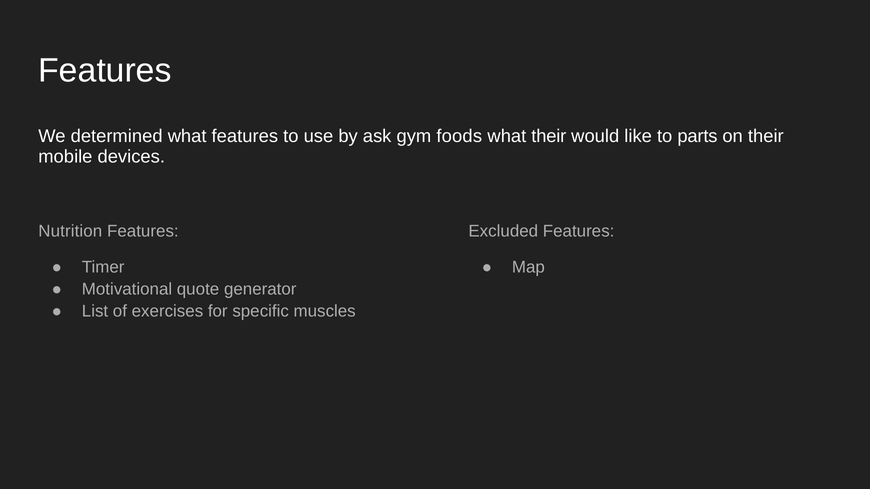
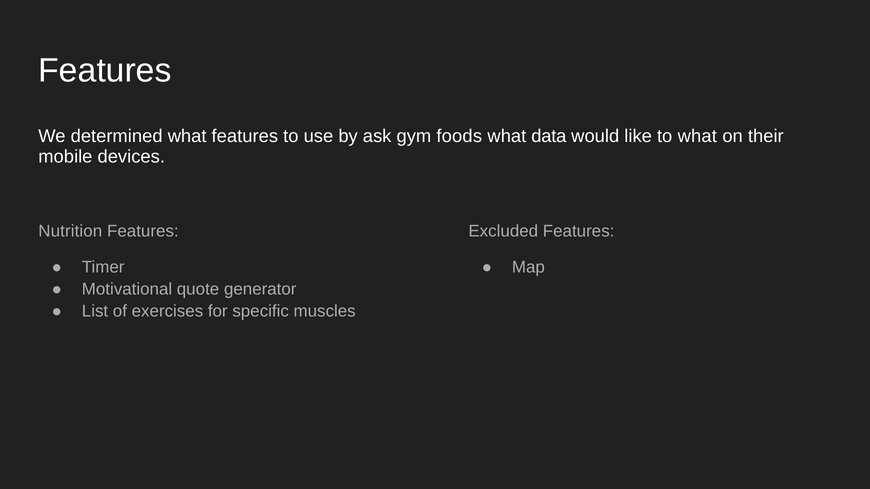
what their: their -> data
to parts: parts -> what
